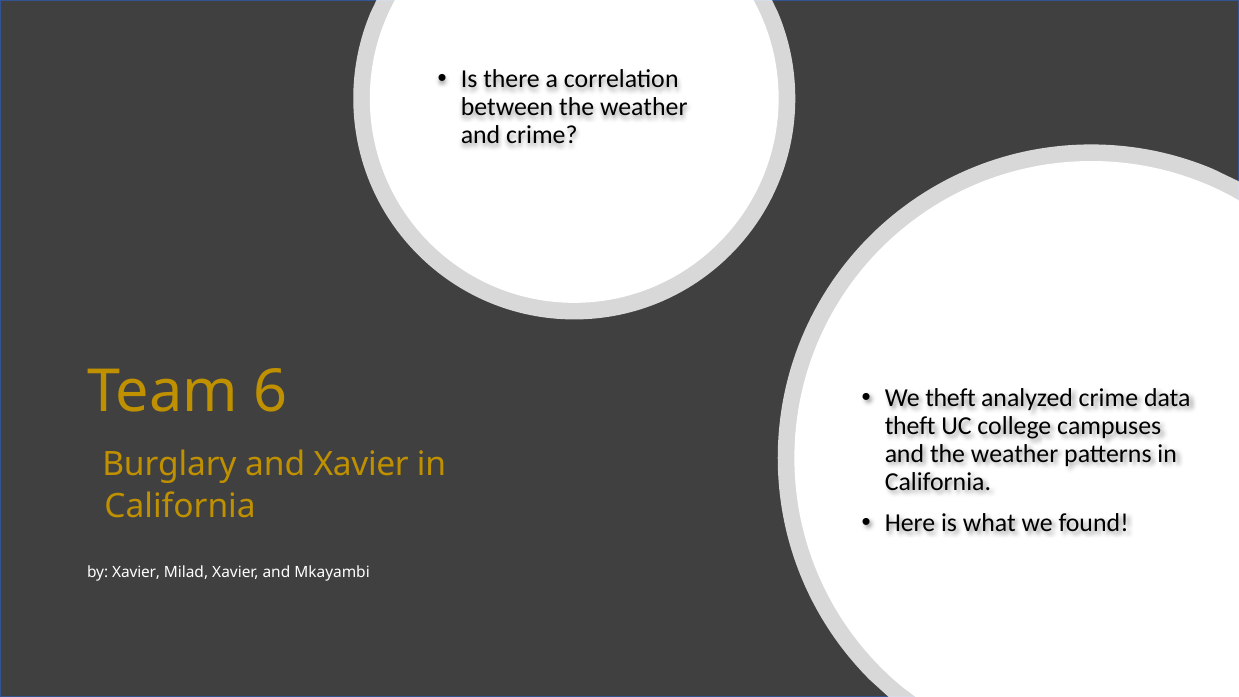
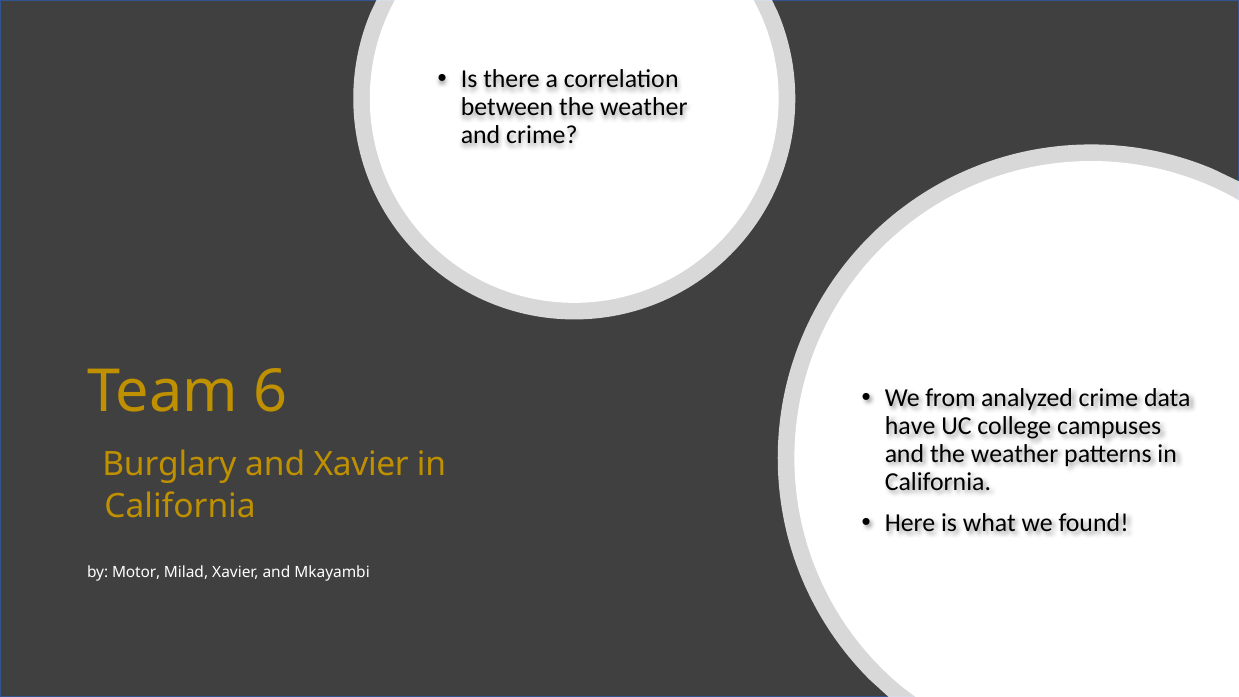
We theft: theft -> from
theft at (910, 426): theft -> have
by Xavier: Xavier -> Motor
